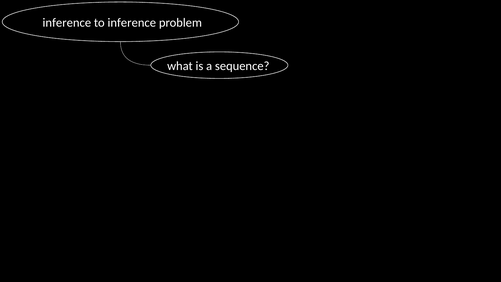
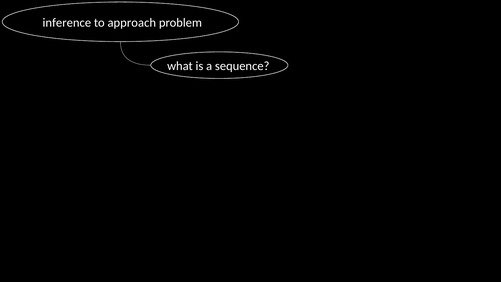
to inference: inference -> approach
